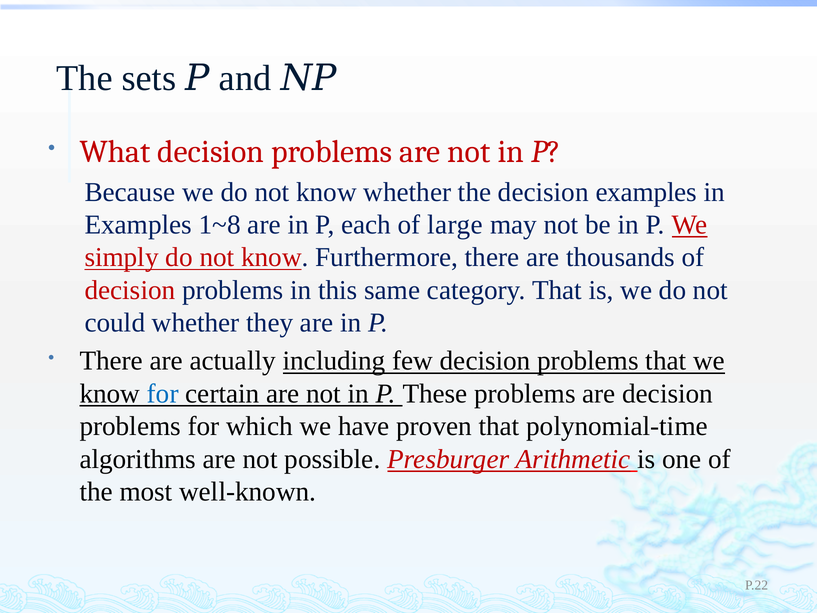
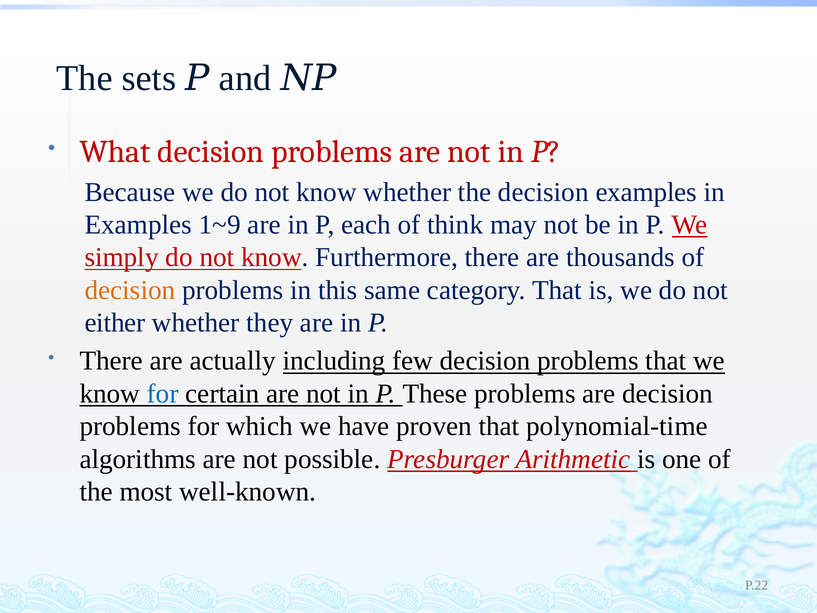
1~8: 1~8 -> 1~9
large: large -> think
decision at (130, 290) colour: red -> orange
could: could -> either
